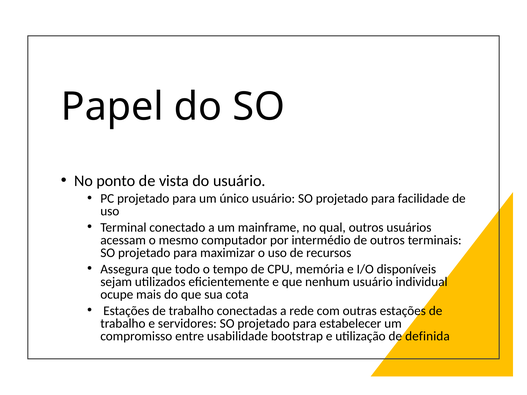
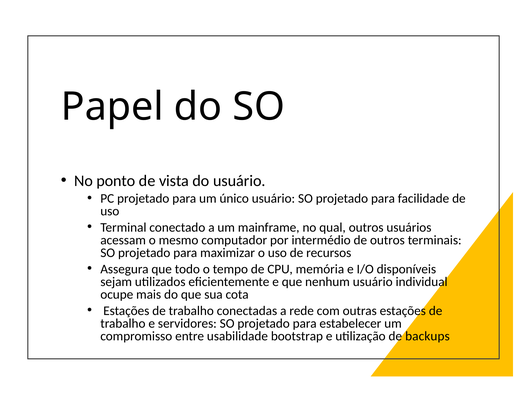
definida: definida -> backups
